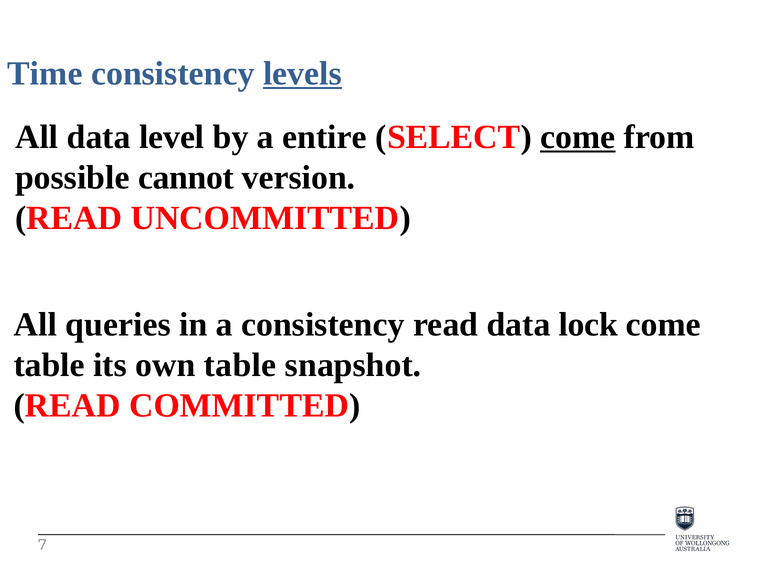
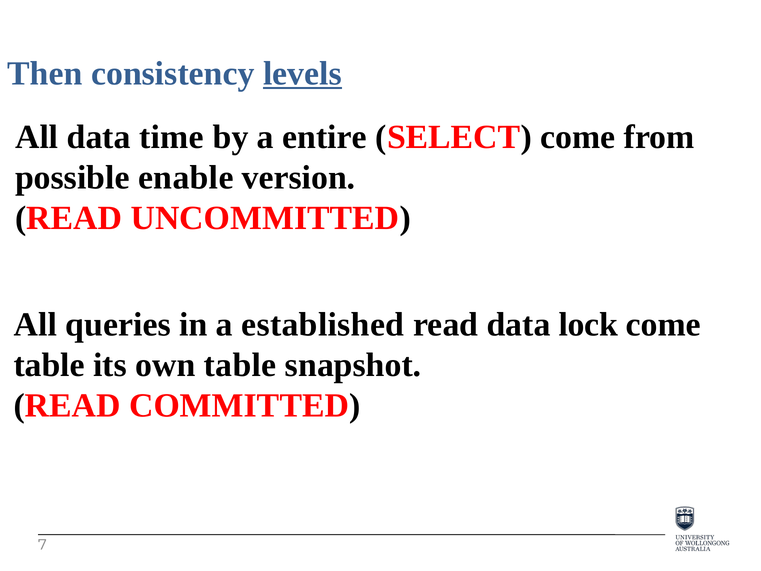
Time: Time -> Then
level: level -> time
come at (578, 137) underline: present -> none
cannot: cannot -> enable
a consistency: consistency -> established
